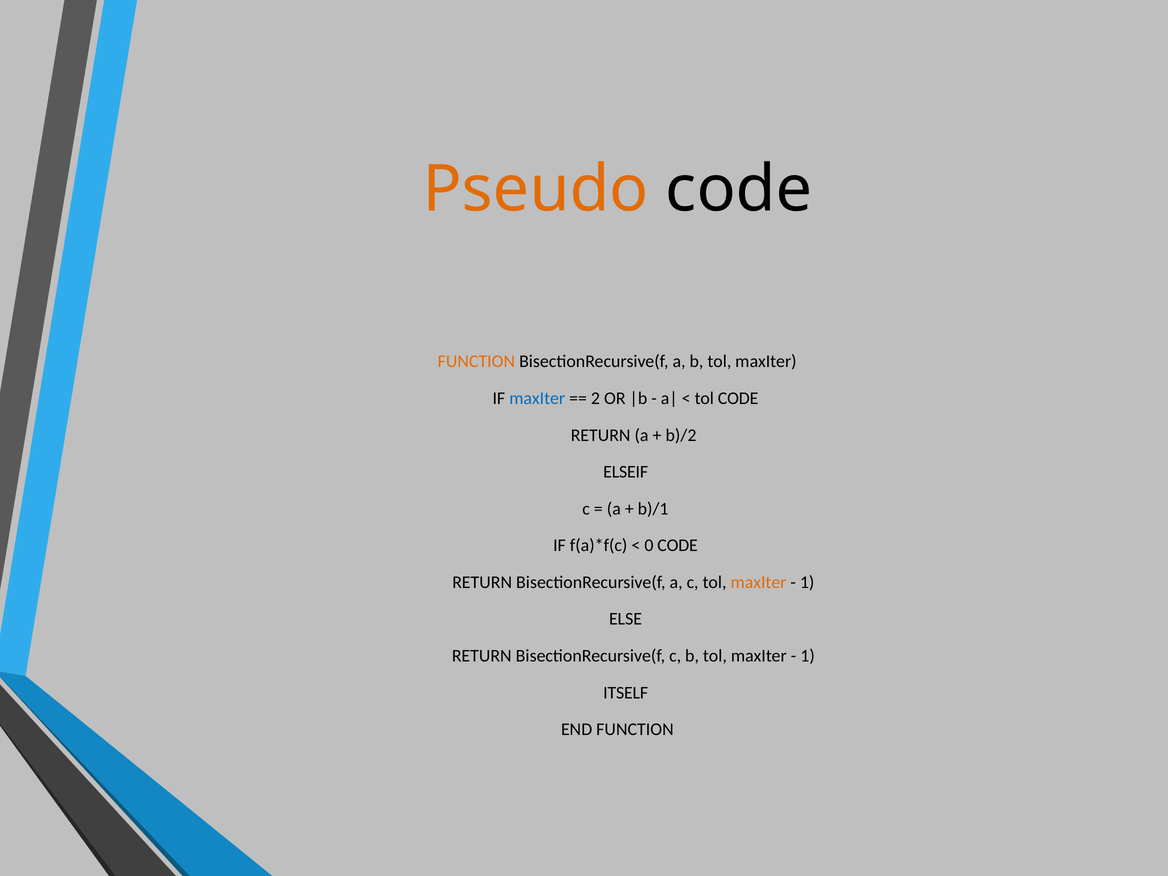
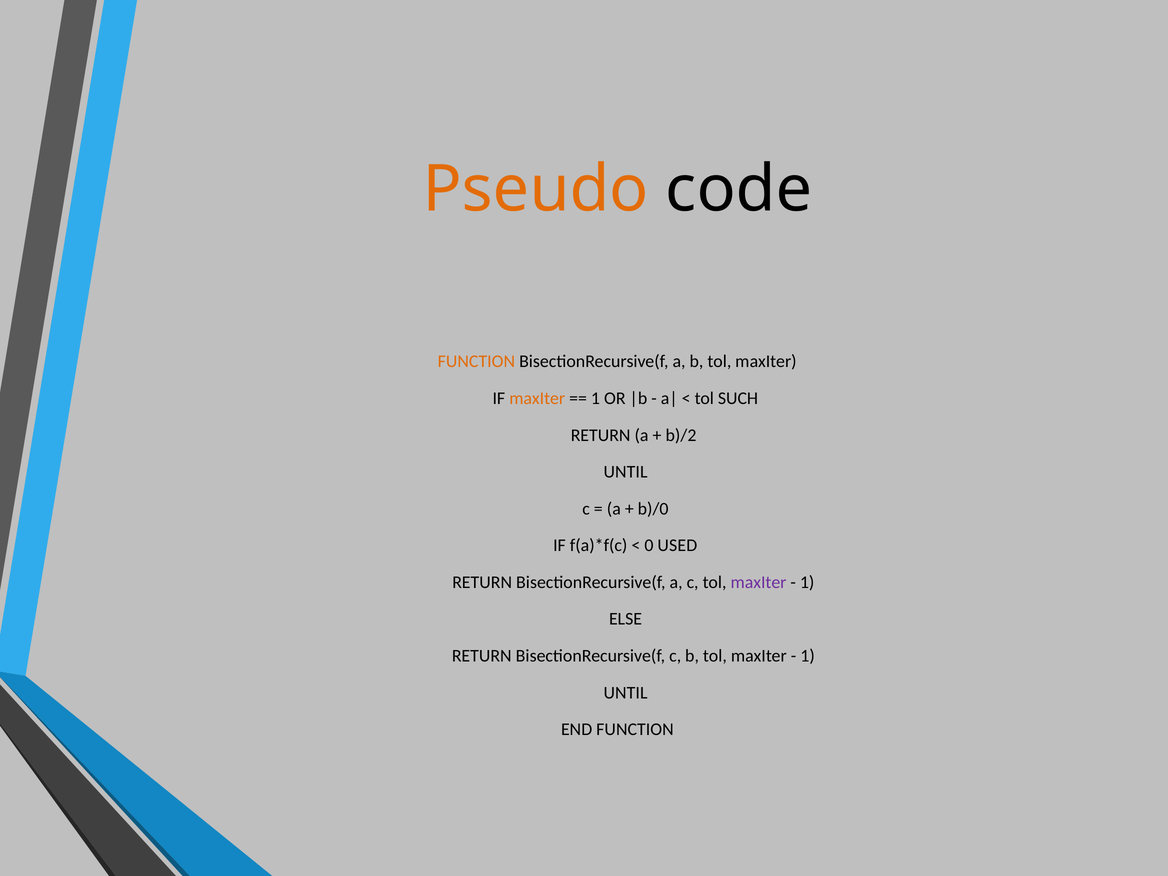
maxIter at (537, 398) colour: blue -> orange
2 at (595, 398): 2 -> 1
tol CODE: CODE -> SUCH
ELSEIF at (626, 472): ELSEIF -> UNTIL
b)/1: b)/1 -> b)/0
0 CODE: CODE -> USED
maxIter at (759, 582) colour: orange -> purple
ITSELF at (626, 693): ITSELF -> UNTIL
